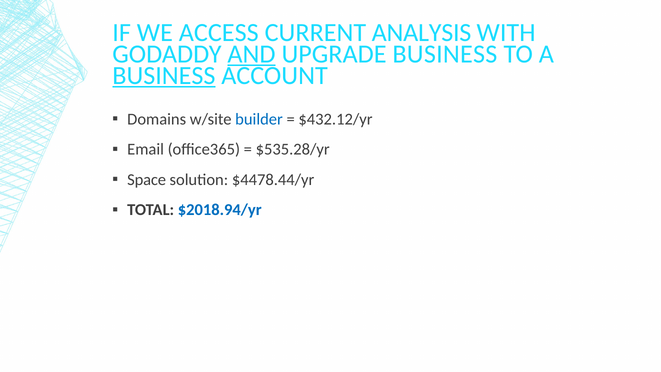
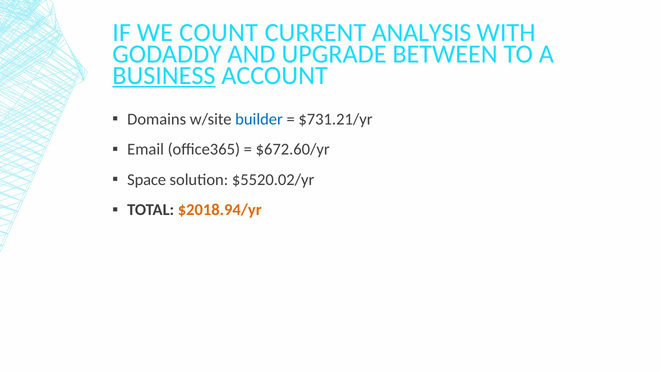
ACCESS: ACCESS -> COUNT
AND underline: present -> none
UPGRADE BUSINESS: BUSINESS -> BETWEEN
$432.12/yr: $432.12/yr -> $731.21/yr
$535.28/yr: $535.28/yr -> $672.60/yr
$4478.44/yr: $4478.44/yr -> $5520.02/yr
$2018.94/yr colour: blue -> orange
